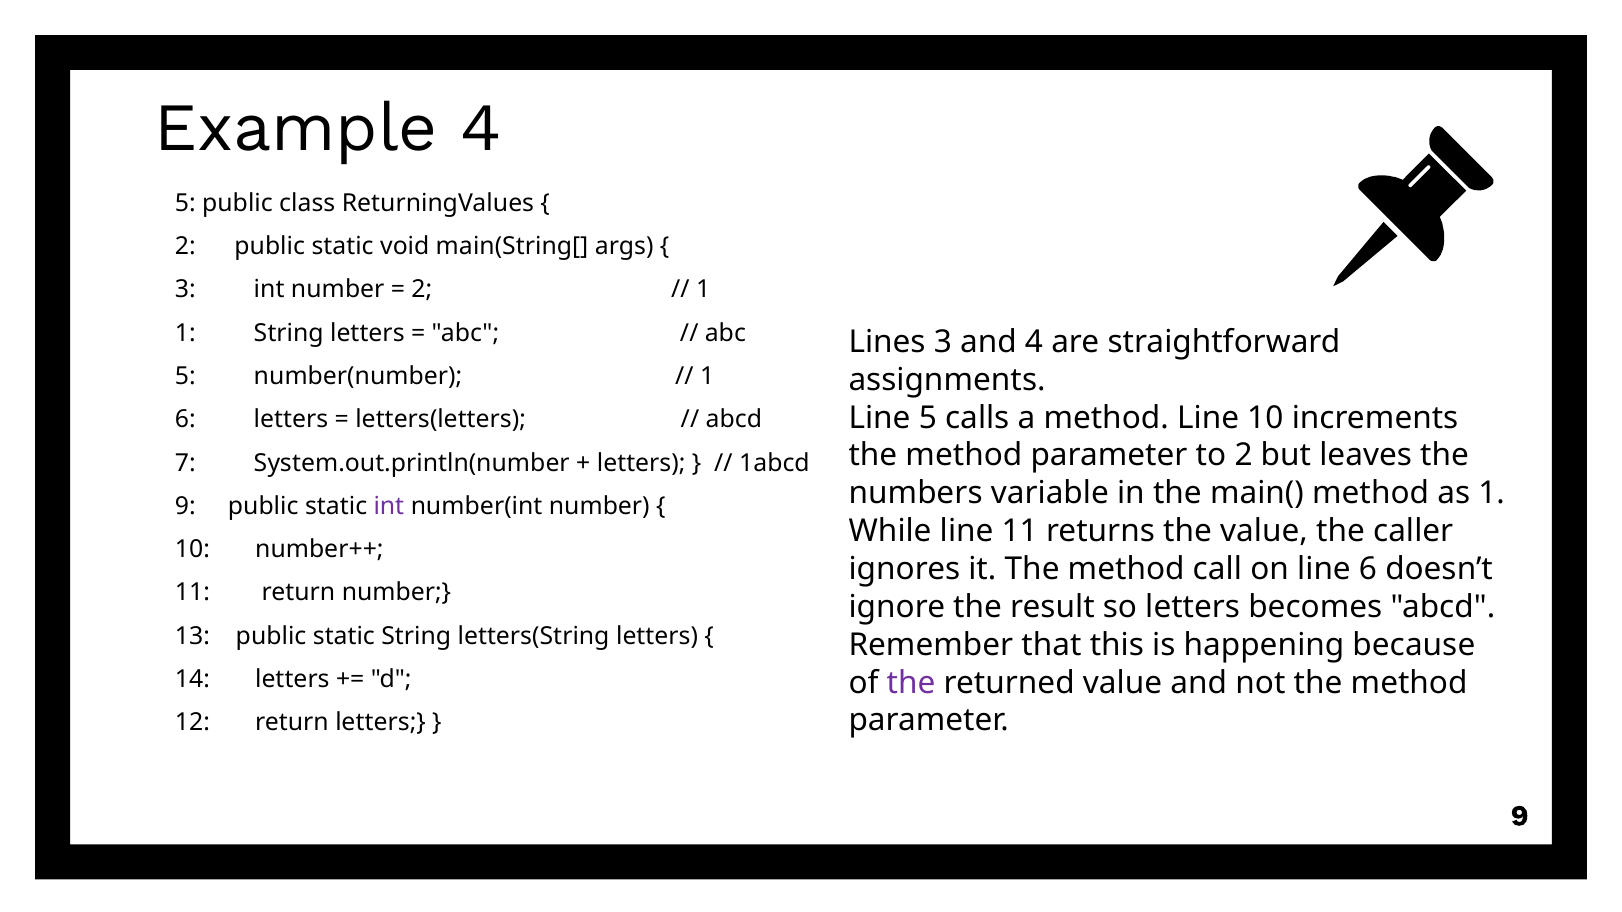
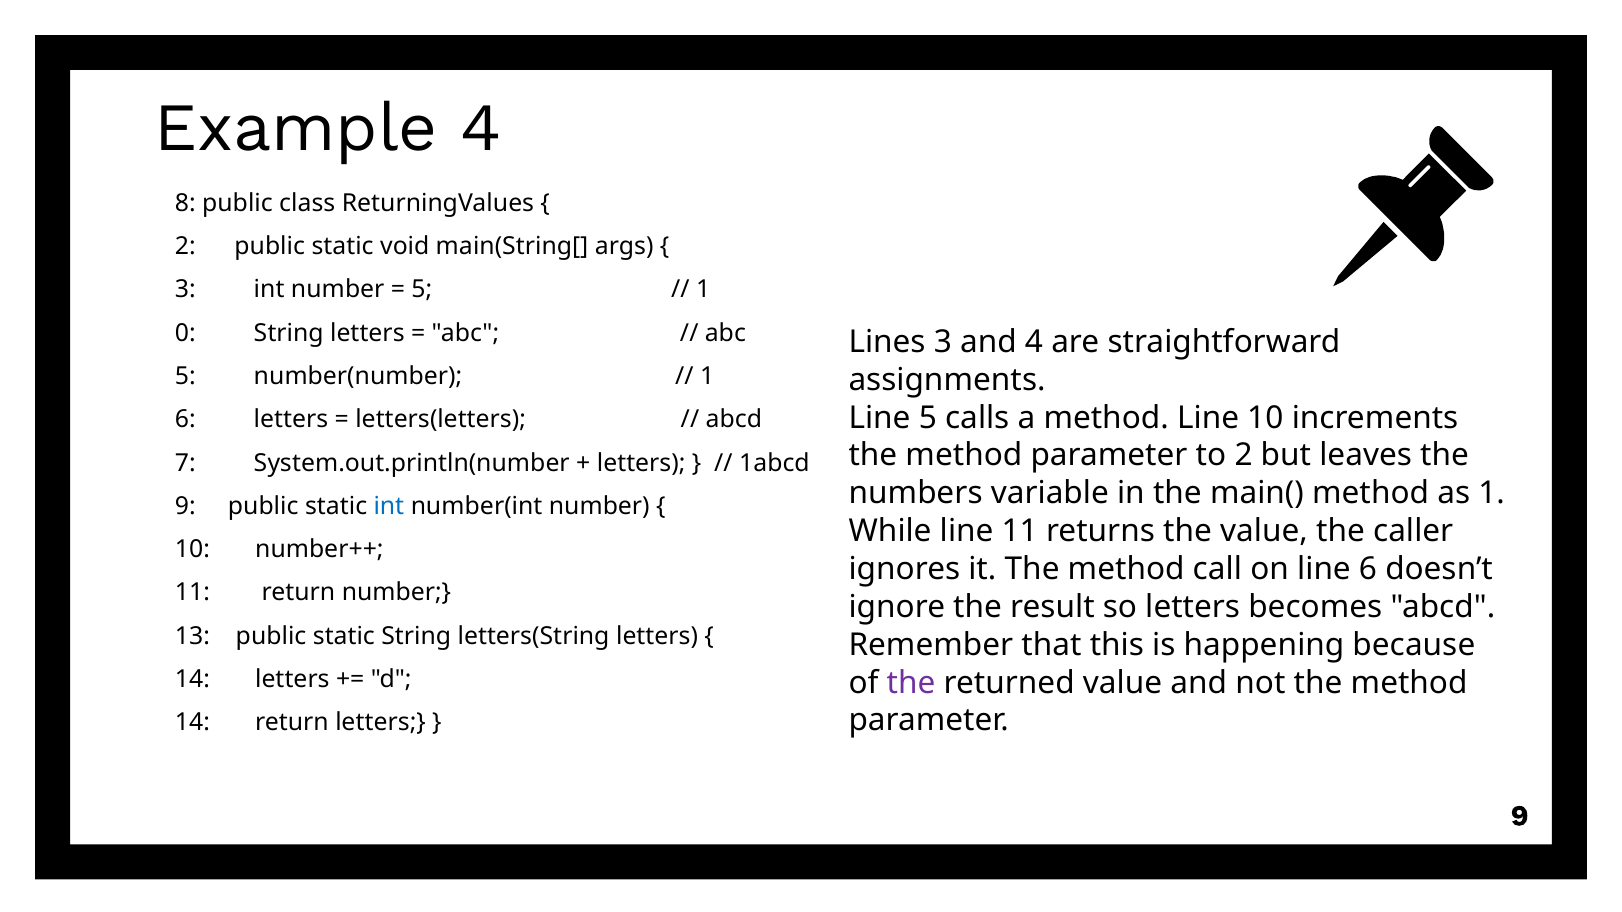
5 at (185, 203): 5 -> 8
2 at (422, 290): 2 -> 5
1 at (185, 333): 1 -> 0
int at (389, 506) colour: purple -> blue
12 at (192, 723): 12 -> 14
